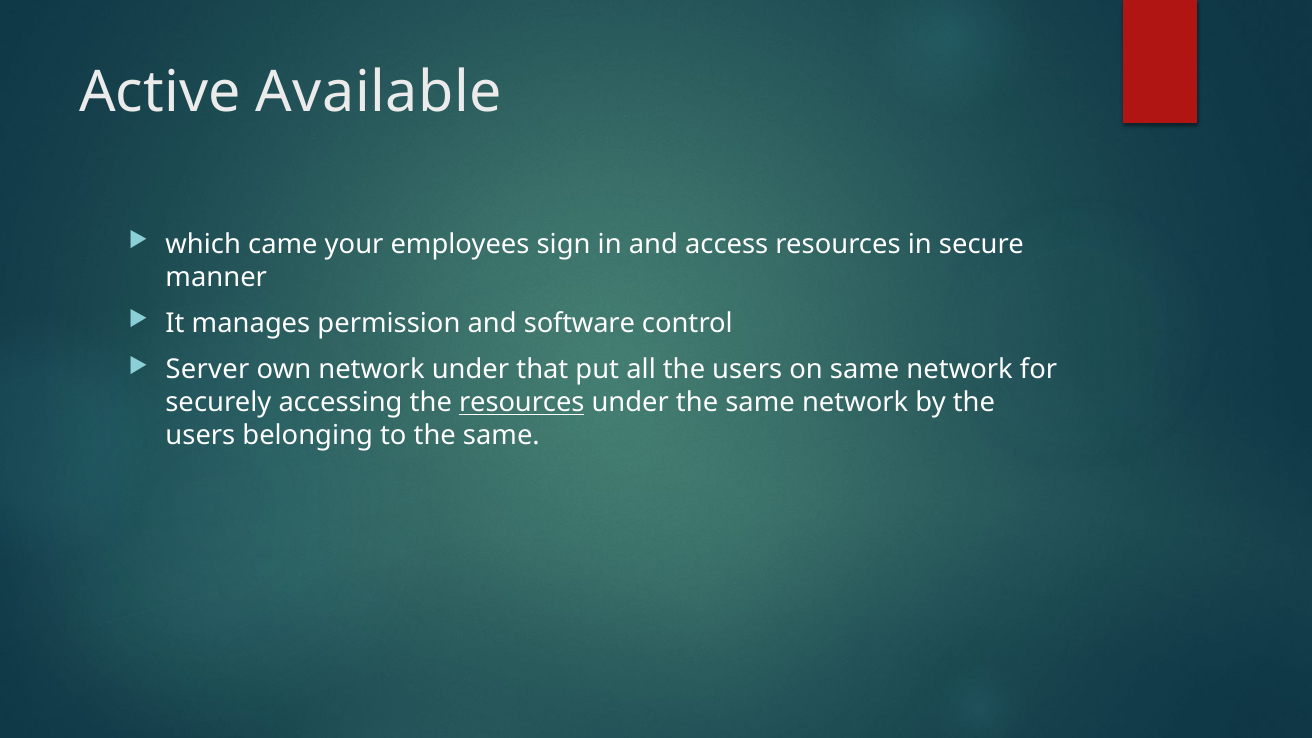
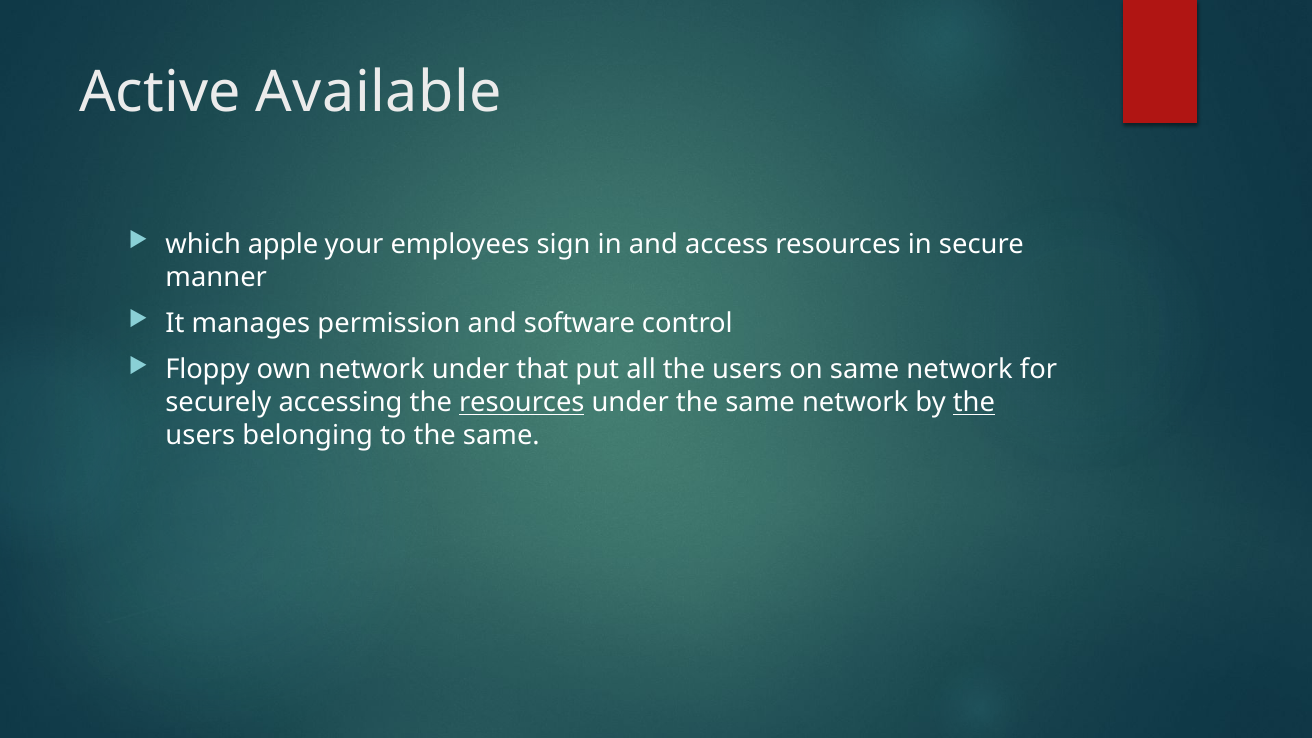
came: came -> apple
Server: Server -> Floppy
the at (974, 403) underline: none -> present
